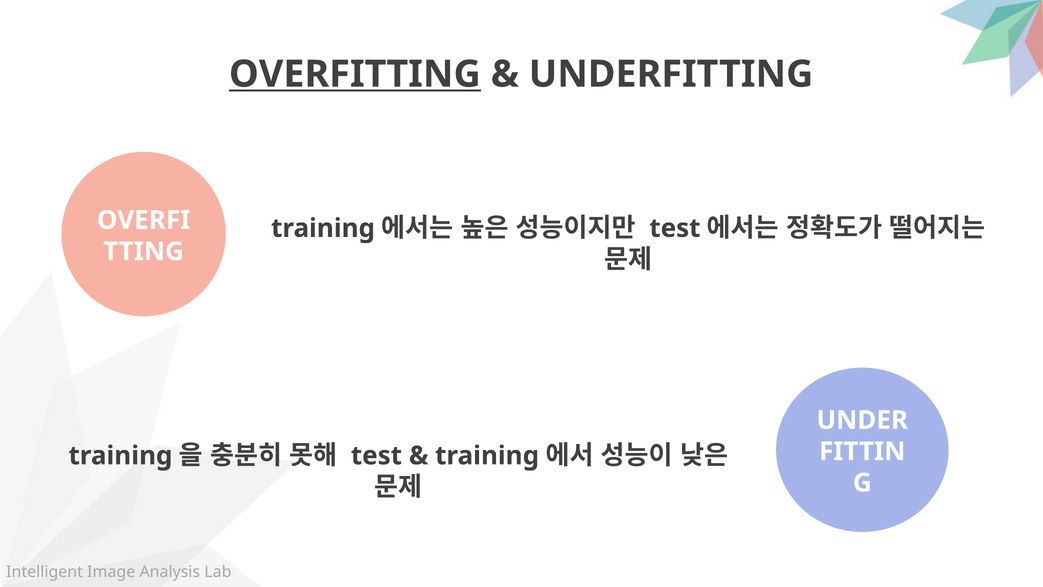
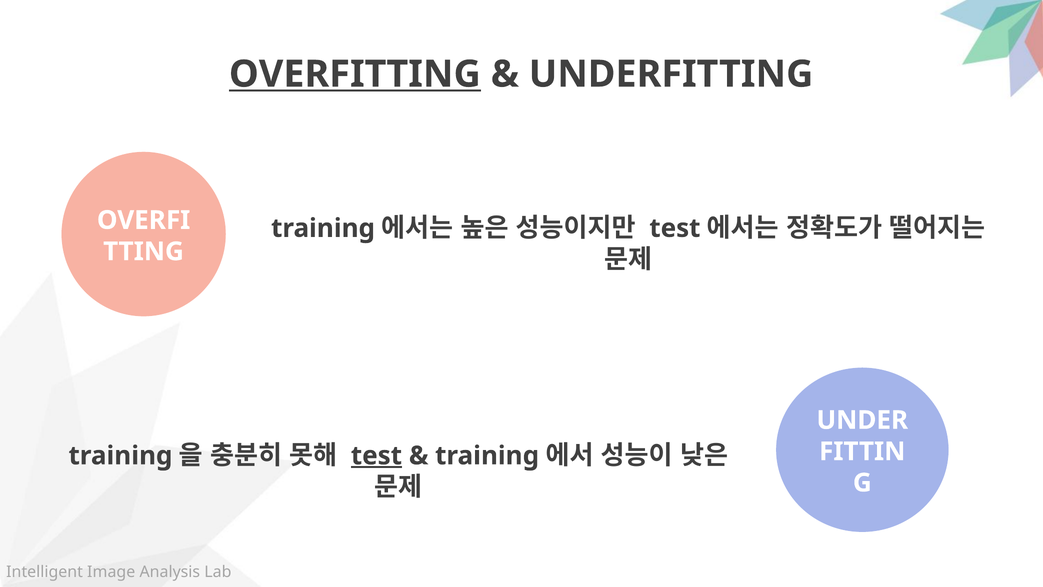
test at (376, 456) underline: none -> present
